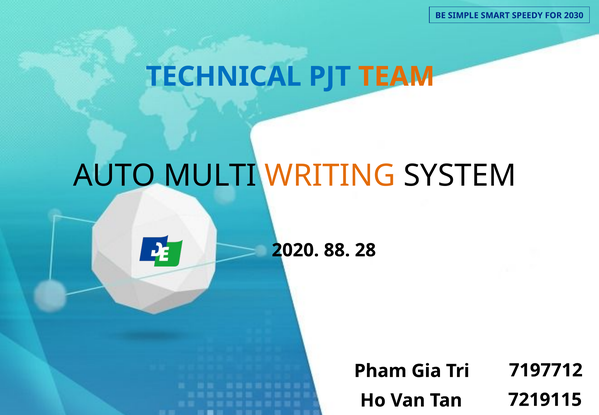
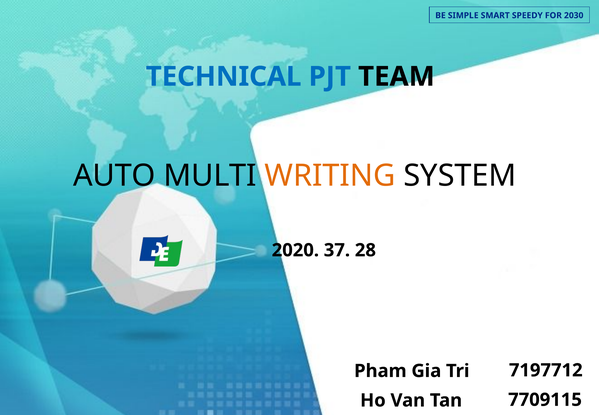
TEAM colour: orange -> black
88: 88 -> 37
7219115: 7219115 -> 7709115
